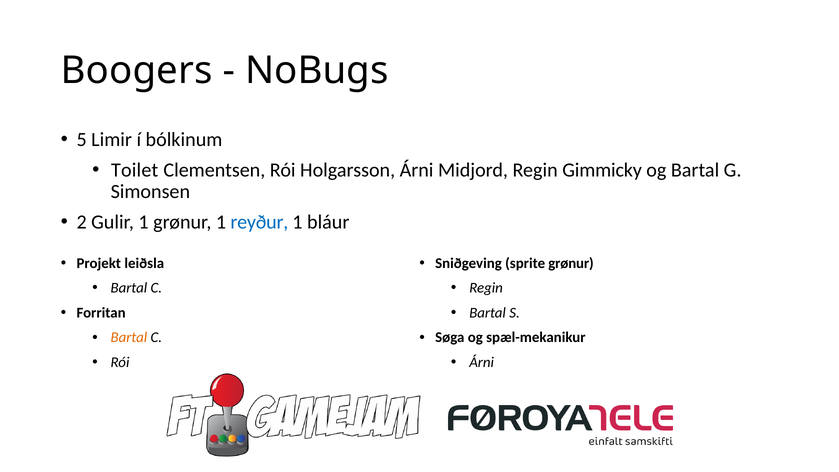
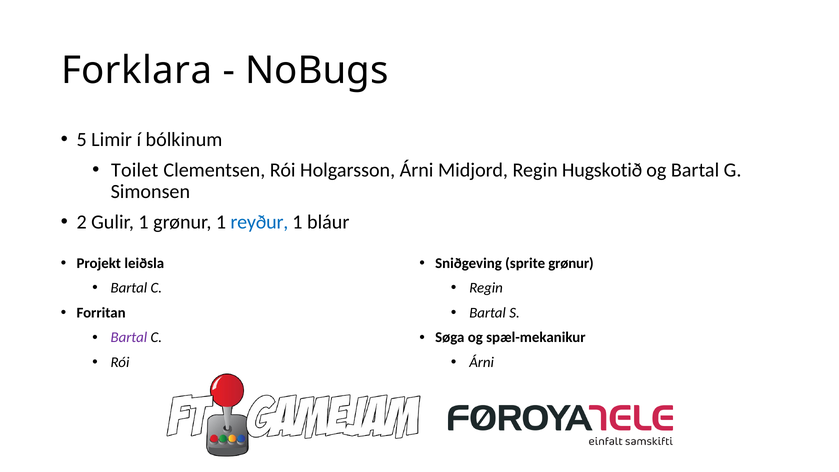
Boogers: Boogers -> Forklara
Gimmicky: Gimmicky -> Hugskotið
Bartal at (129, 338) colour: orange -> purple
